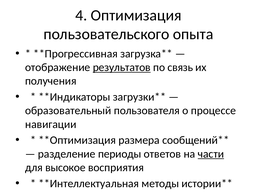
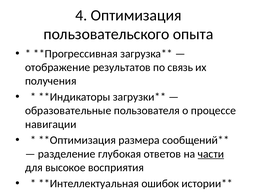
результатов underline: present -> none
образовательный: образовательный -> образовательные
периоды: периоды -> глубокая
методы: методы -> ошибок
